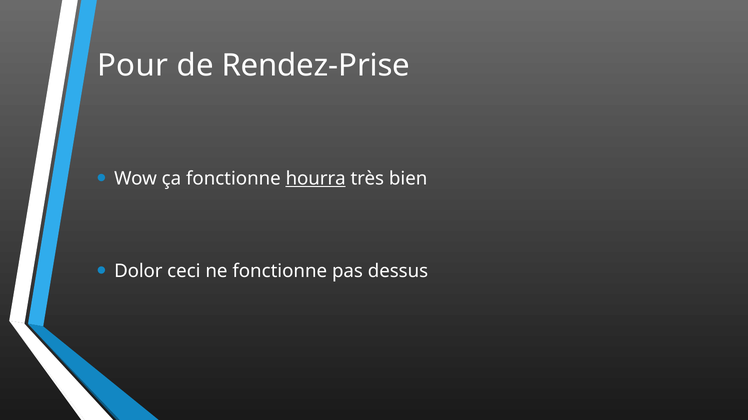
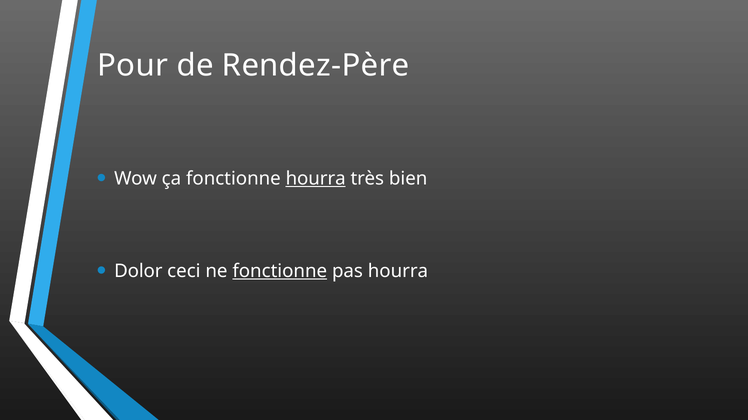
Rendez-Prise: Rendez-Prise -> Rendez-Père
fonctionne at (280, 272) underline: none -> present
pas dessus: dessus -> hourra
